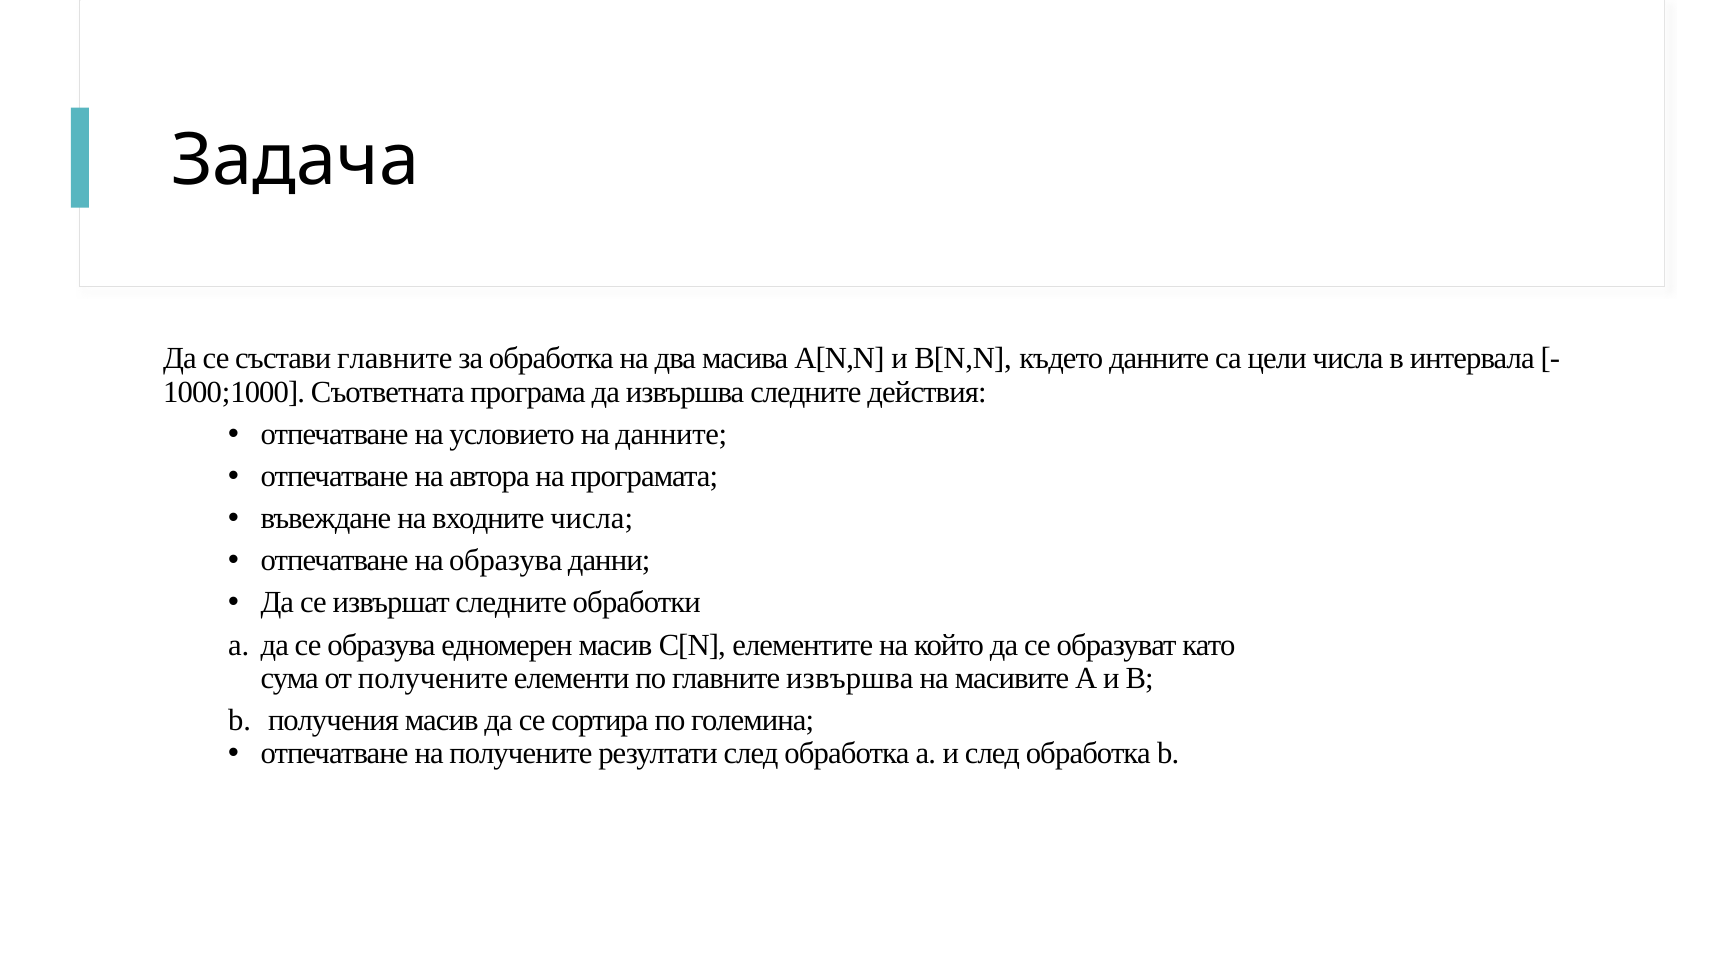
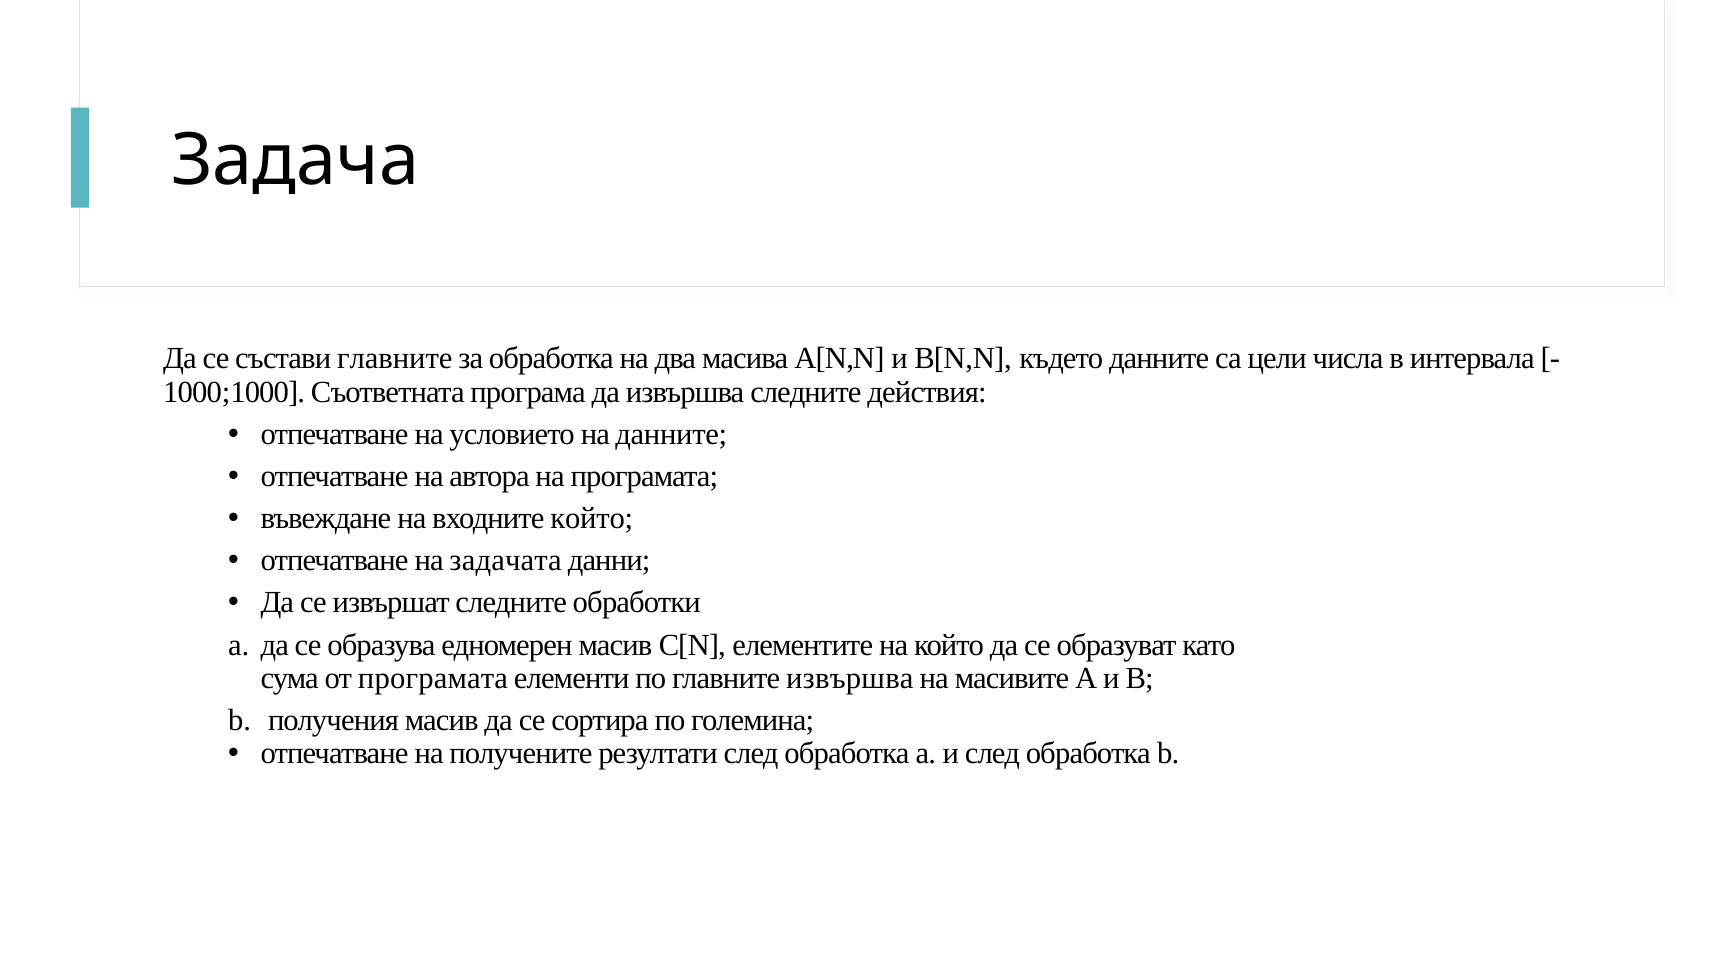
входните числа: числа -> който
на образува: образува -> задачата
от получените: получените -> програмата
